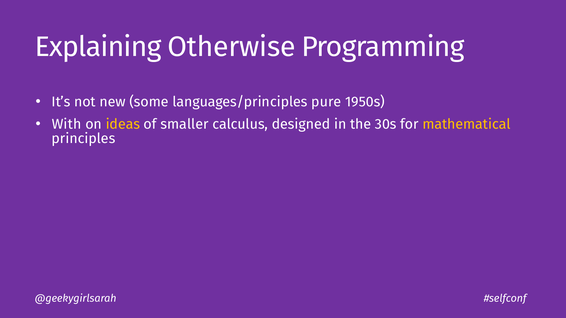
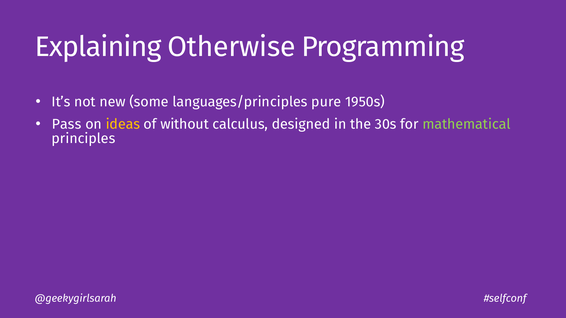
With: With -> Pass
smaller: smaller -> without
mathematical colour: yellow -> light green
